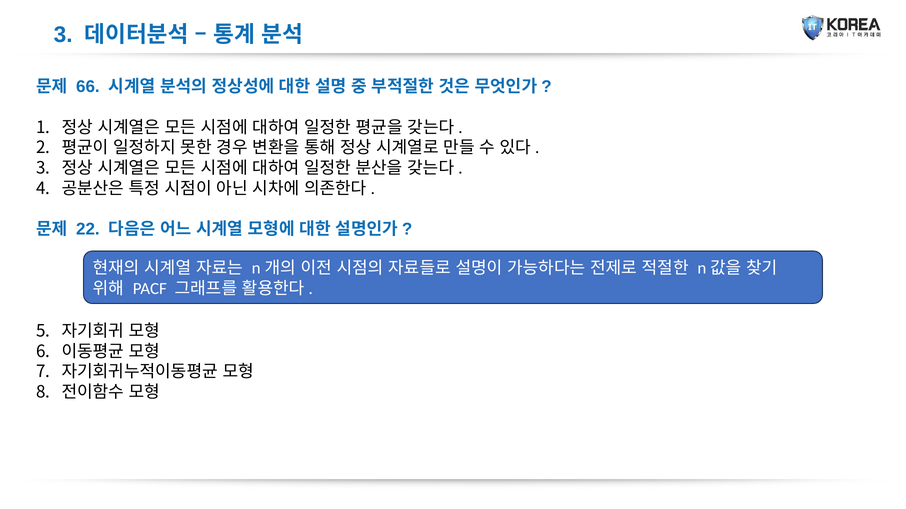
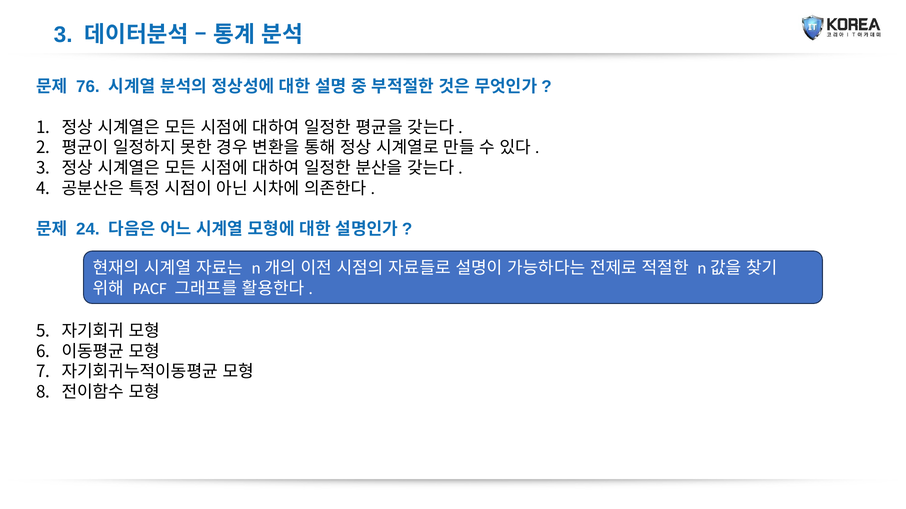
66: 66 -> 76
22: 22 -> 24
